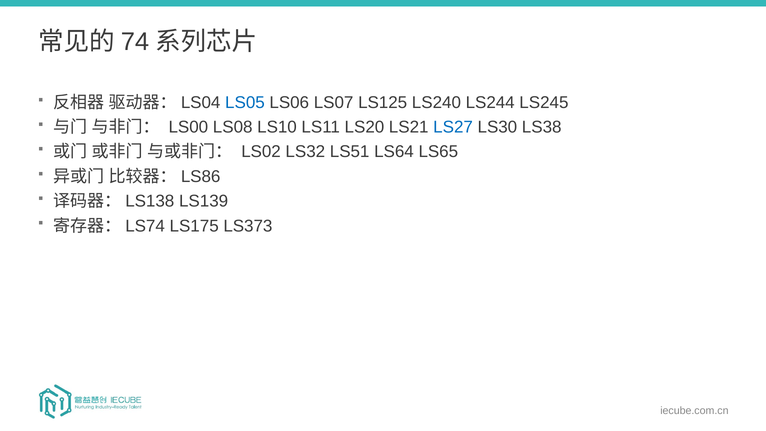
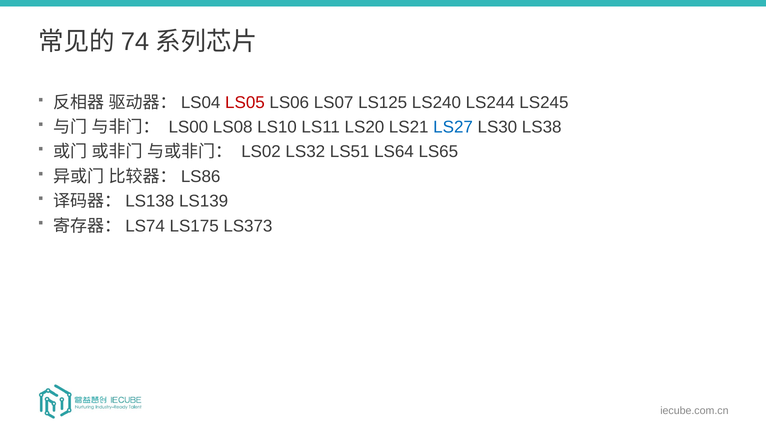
LS05 colour: blue -> red
